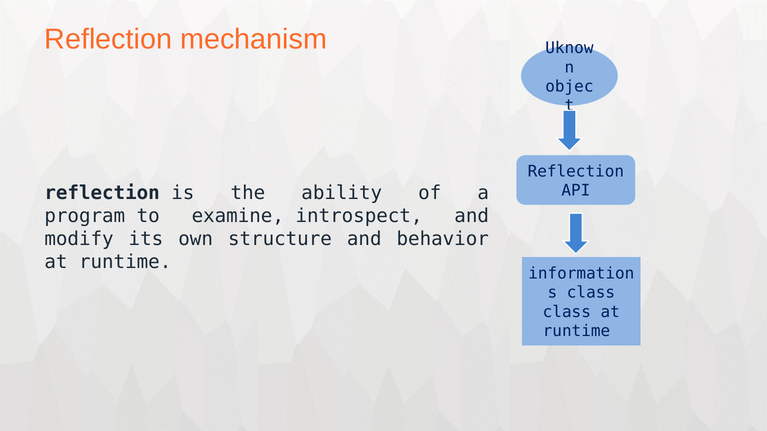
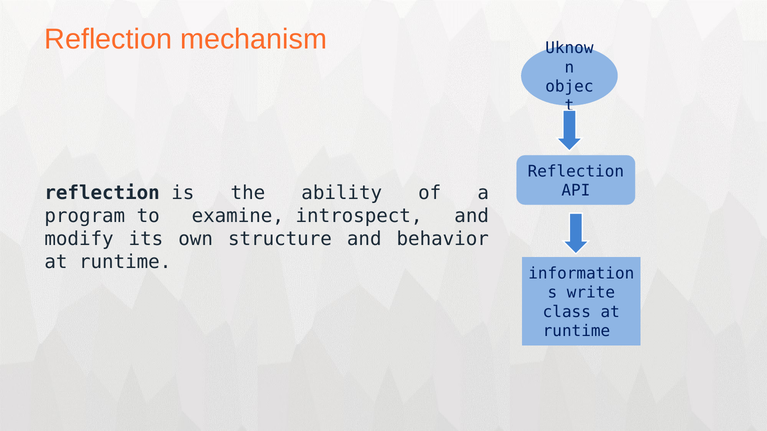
class at (591, 293): class -> write
